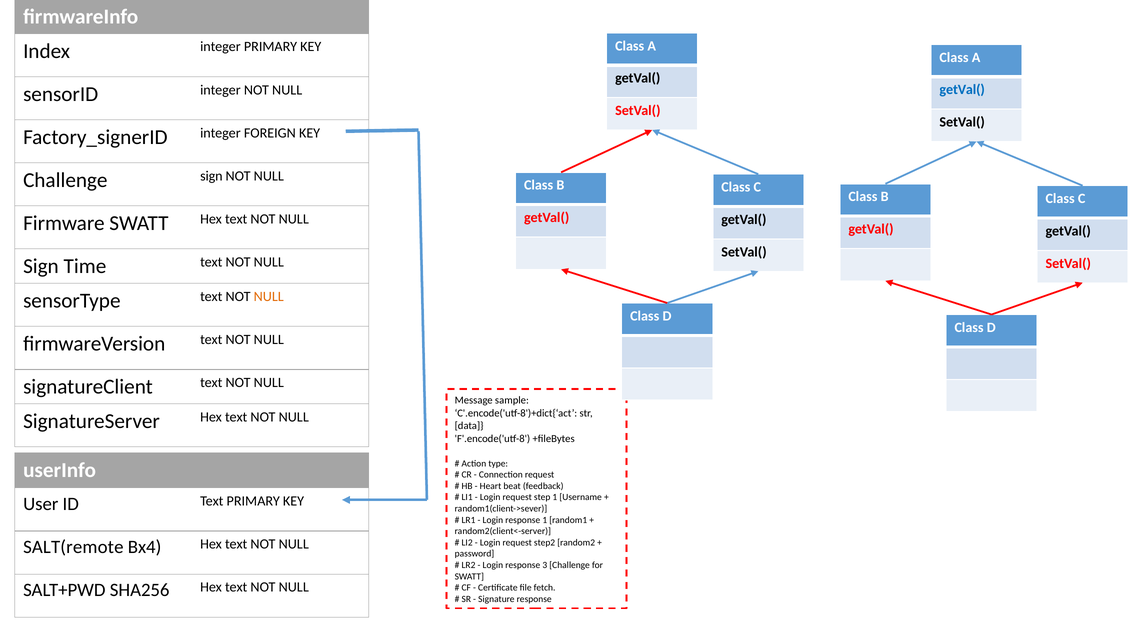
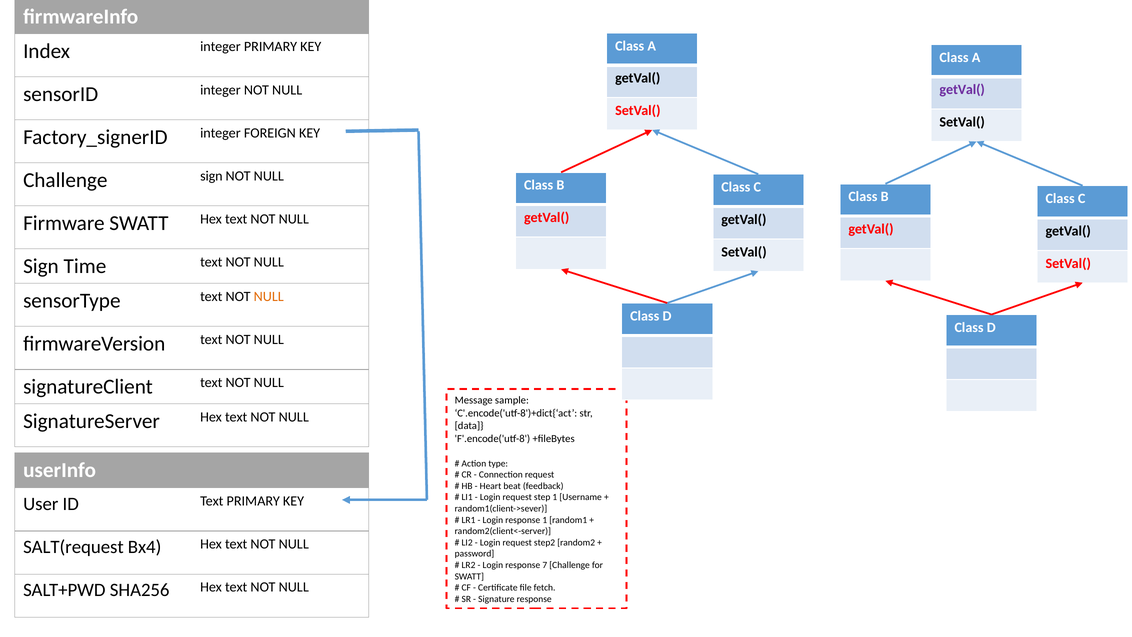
getVal( at (962, 90) colour: blue -> purple
SALT(remote: SALT(remote -> SALT(request
3: 3 -> 7
